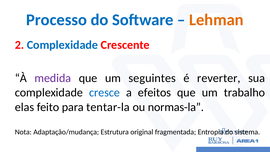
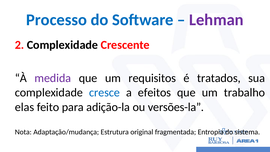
Lehman colour: orange -> purple
Complexidade at (62, 45) colour: blue -> black
seguintes: seguintes -> requisitos
reverter: reverter -> tratados
tentar-la: tentar-la -> adição-la
normas-la: normas-la -> versões-la
